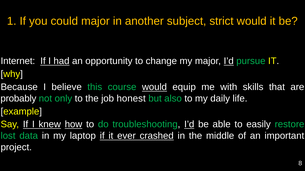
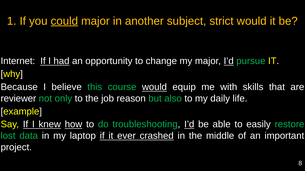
could underline: none -> present
probably: probably -> reviewer
honest: honest -> reason
